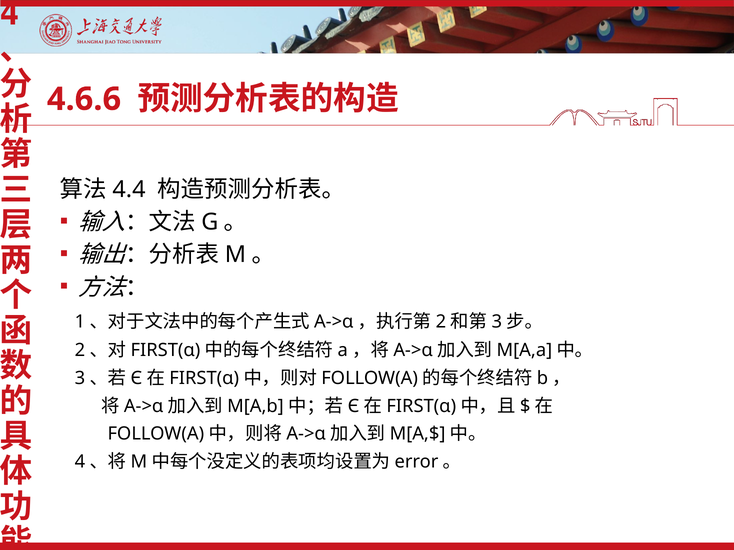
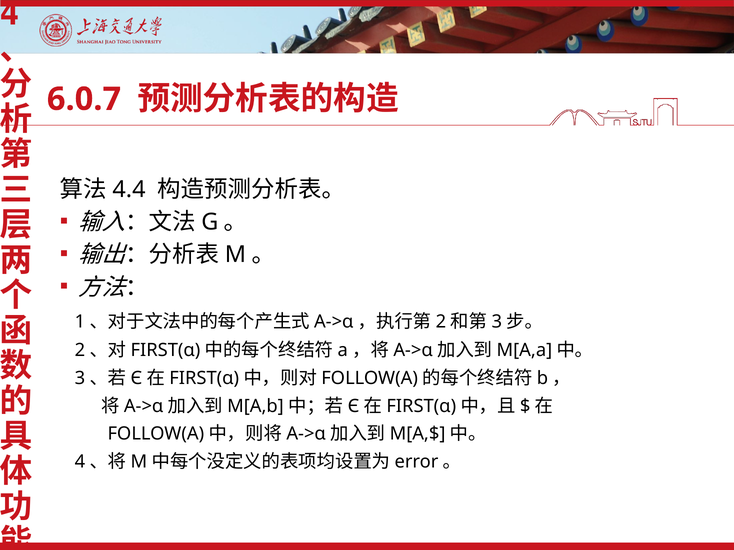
4.6.6: 4.6.6 -> 6.0.7
